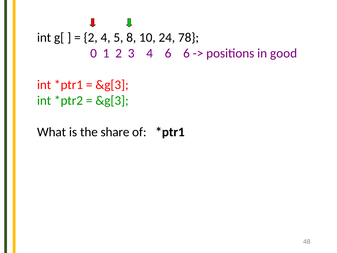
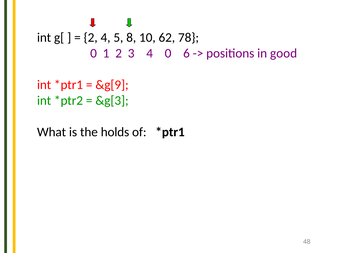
24: 24 -> 62
4 6: 6 -> 0
&g[3 at (112, 85): &g[3 -> &g[9
share: share -> holds
